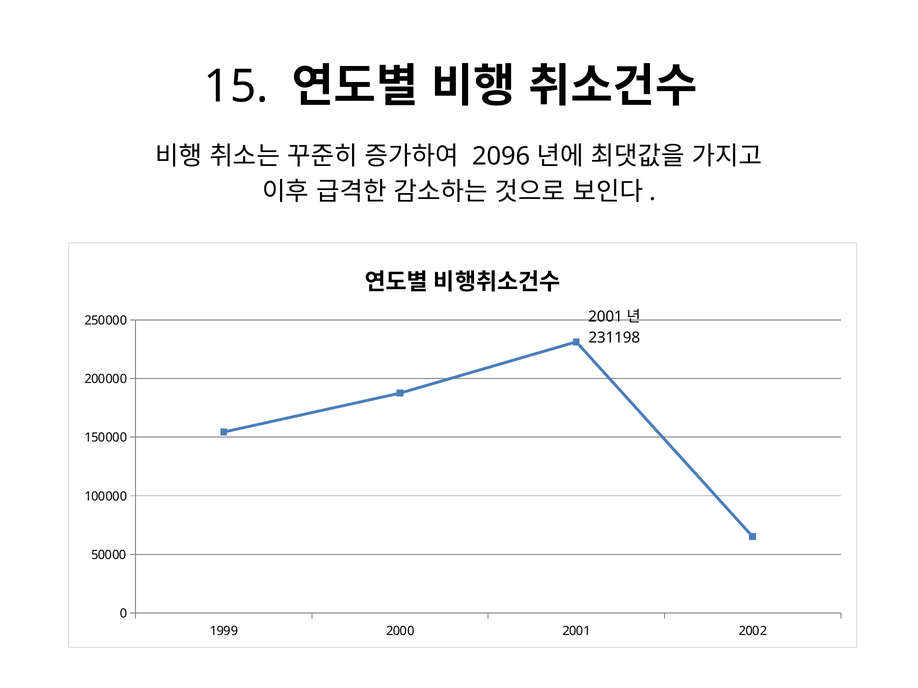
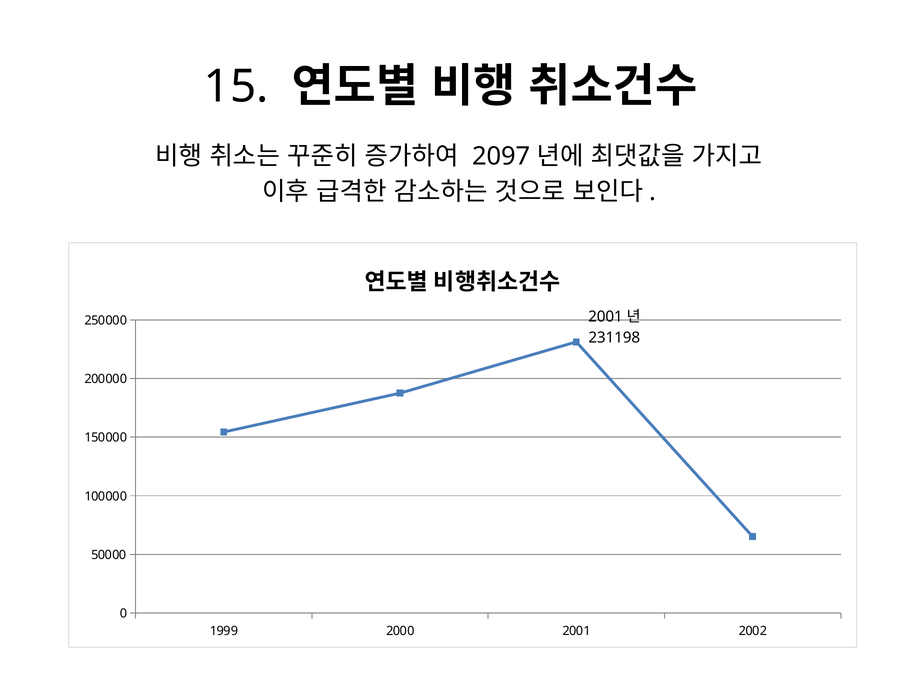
2096: 2096 -> 2097
